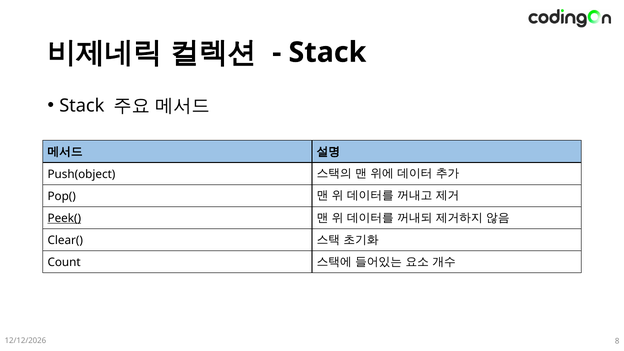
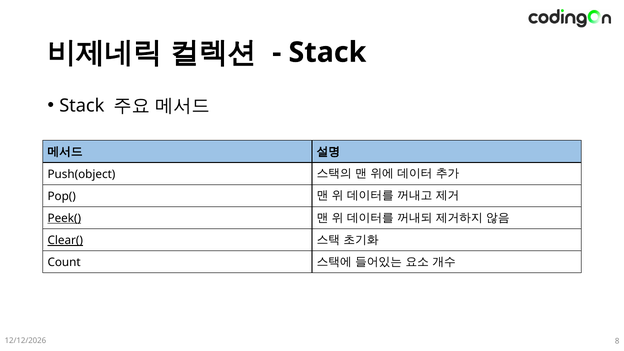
Clear( underline: none -> present
